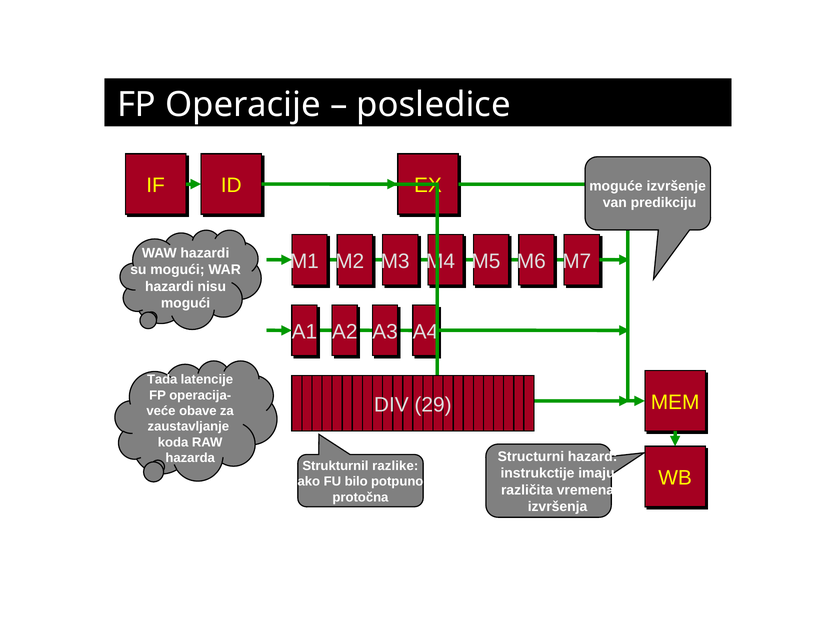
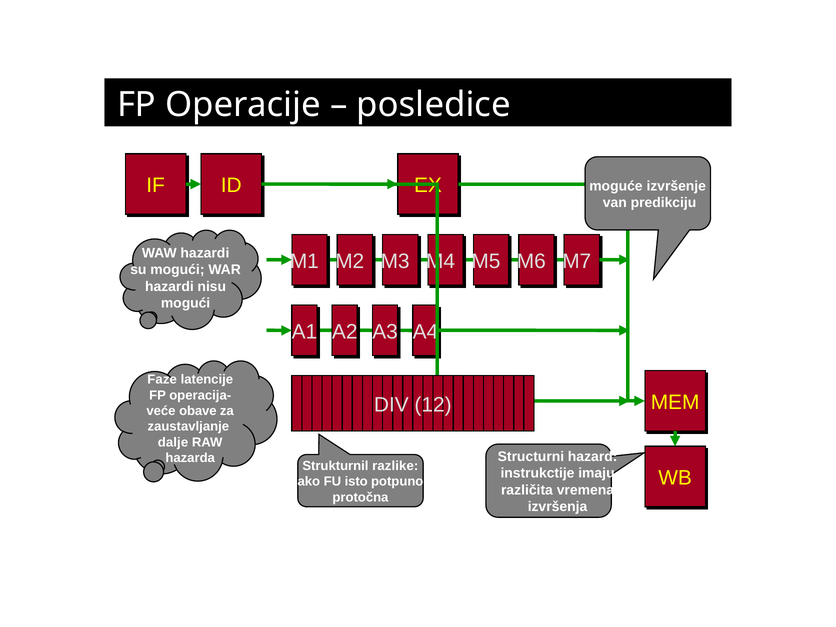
Tada: Tada -> Faze
29: 29 -> 12
koda: koda -> dalje
bilo: bilo -> isto
